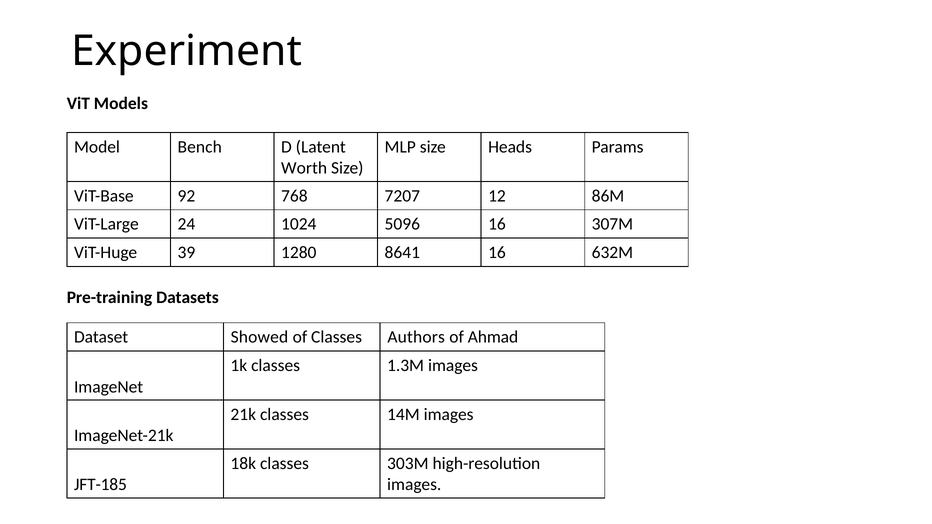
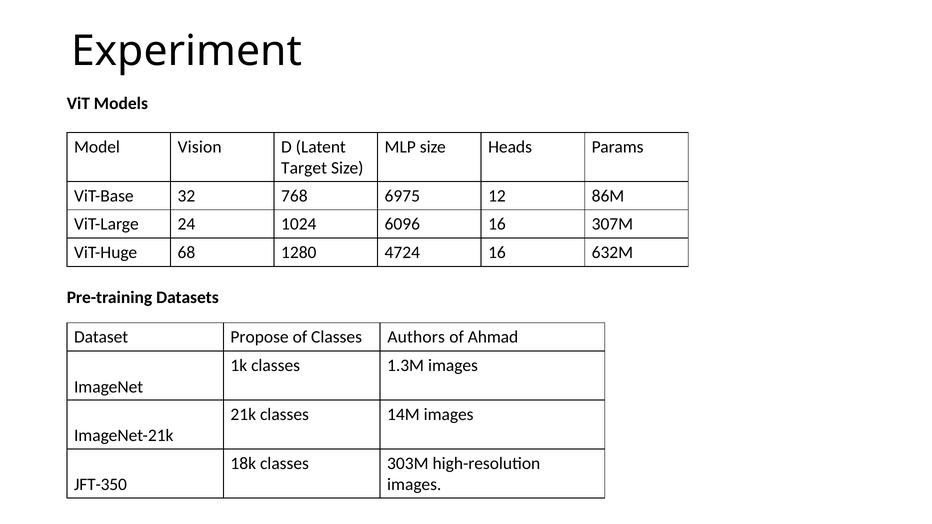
Bench: Bench -> Vision
Worth: Worth -> Target
92: 92 -> 32
7207: 7207 -> 6975
5096: 5096 -> 6096
39: 39 -> 68
8641: 8641 -> 4724
Showed: Showed -> Propose
JFT-185: JFT-185 -> JFT-350
